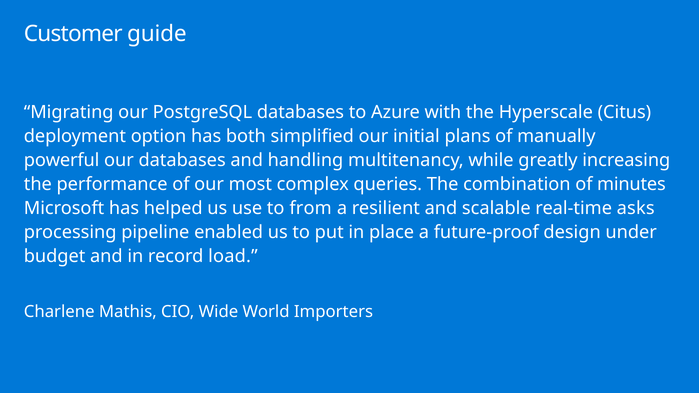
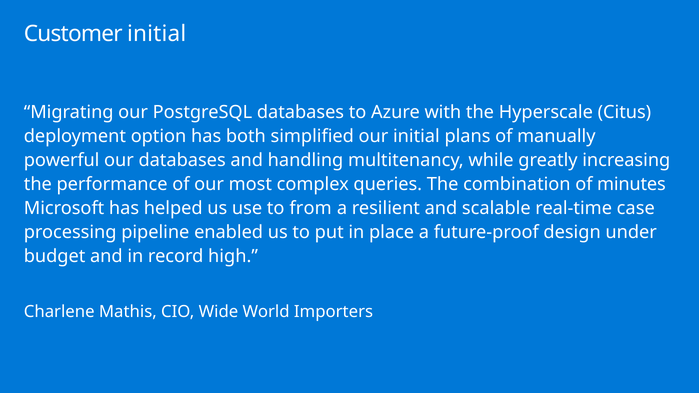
Customer guide: guide -> initial
asks: asks -> case
load: load -> high
